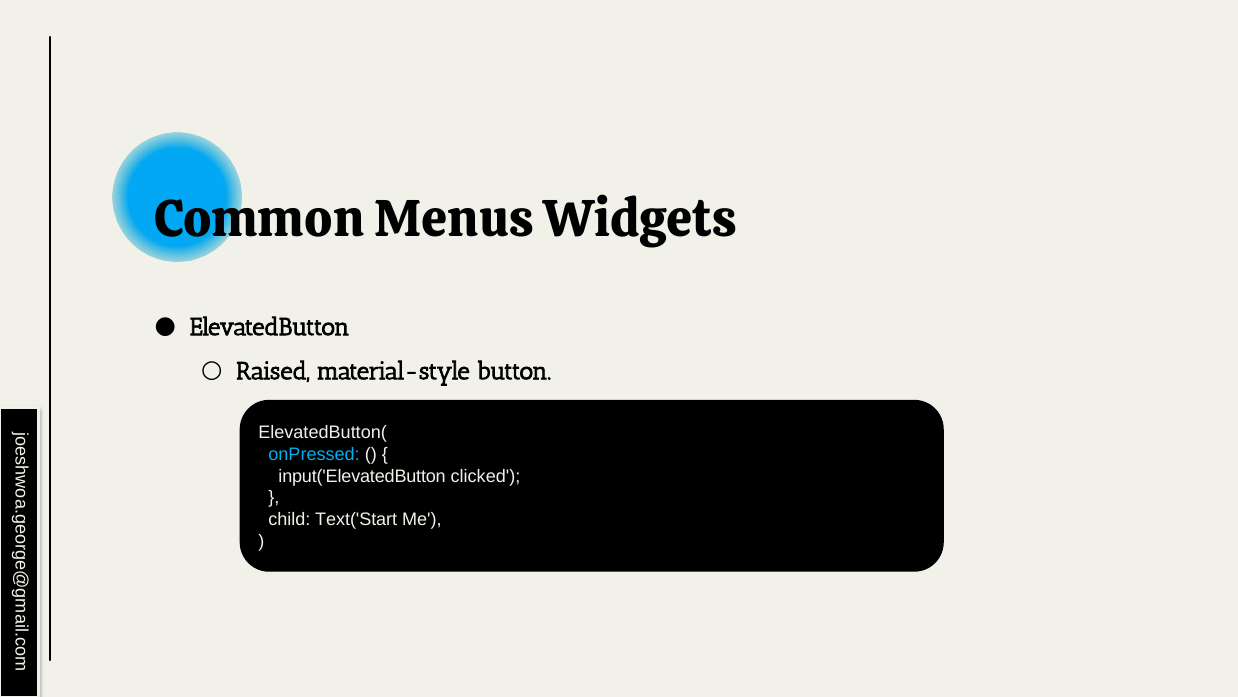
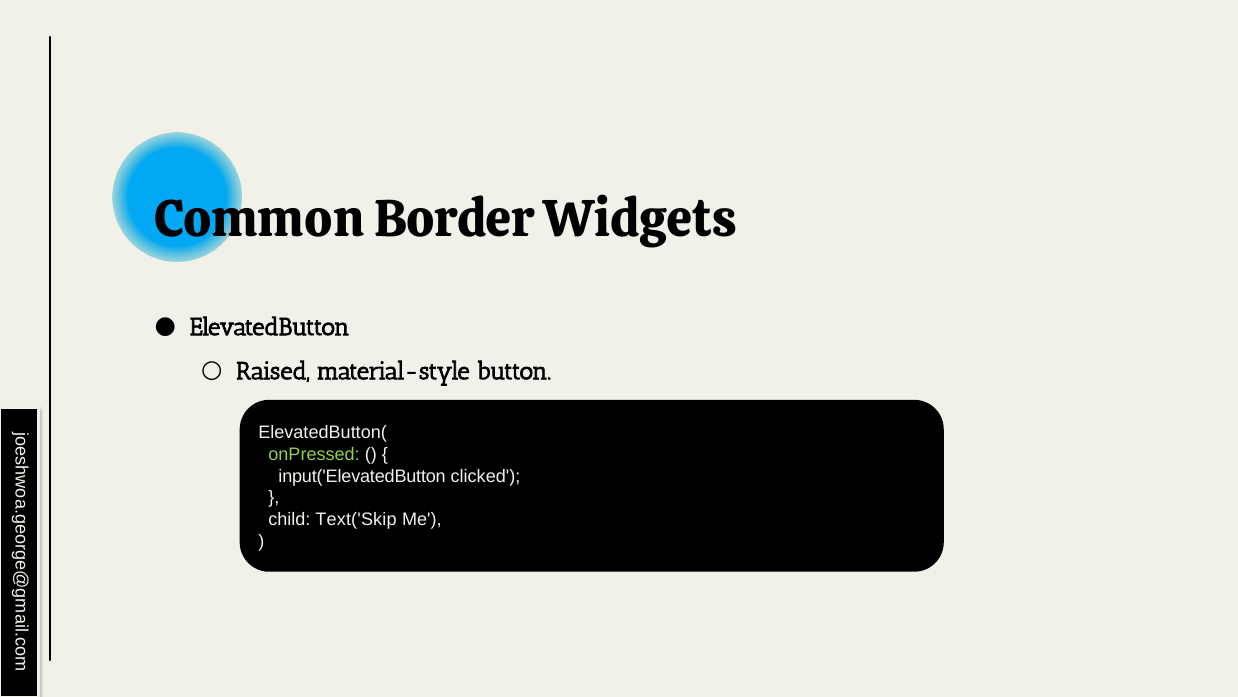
Menus: Menus -> Border
onPressed colour: light blue -> light green
Text('Start: Text('Start -> Text('Skip
